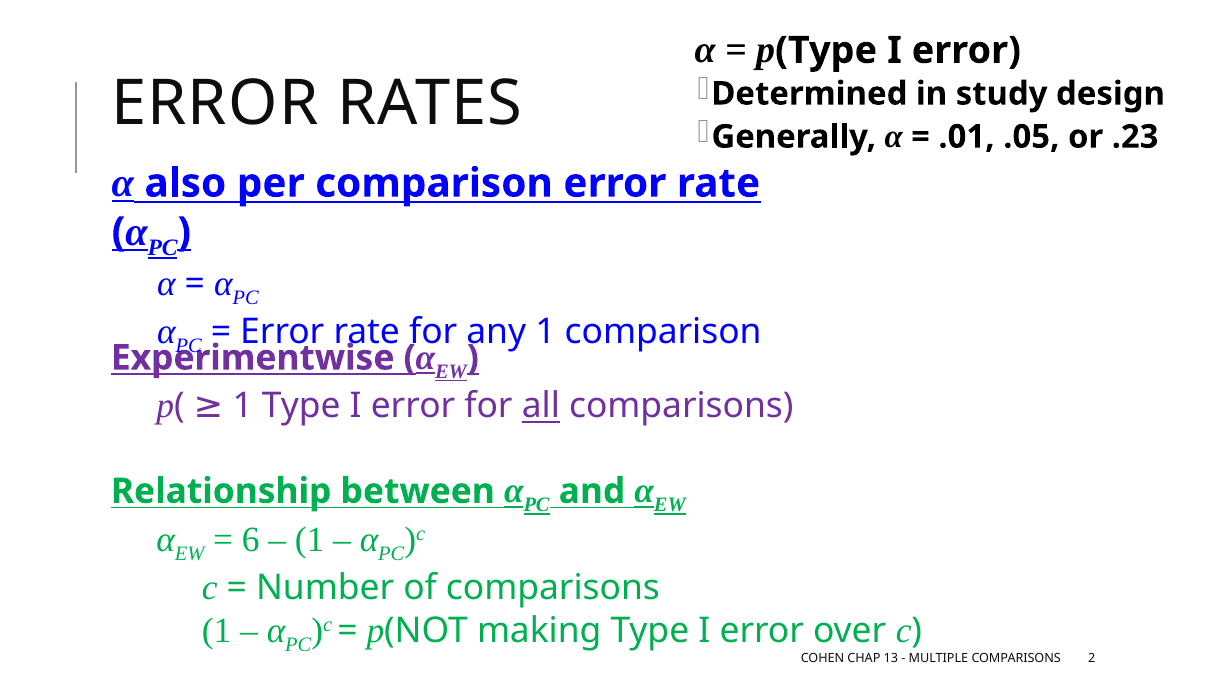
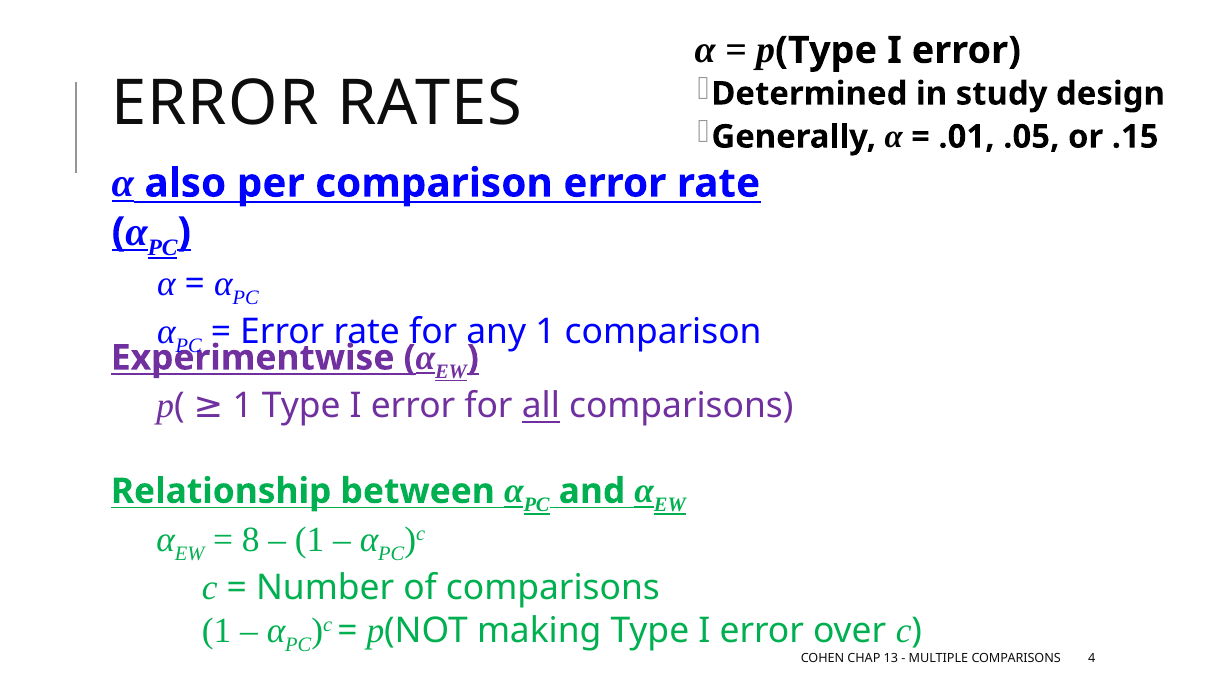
.23: .23 -> .15
6: 6 -> 8
2: 2 -> 4
